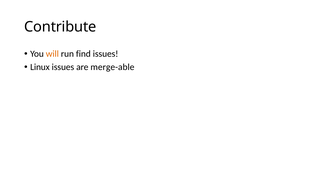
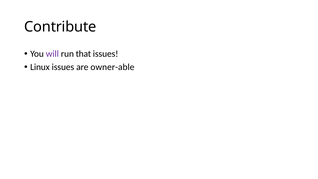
will colour: orange -> purple
find: find -> that
merge-able: merge-able -> owner-able
